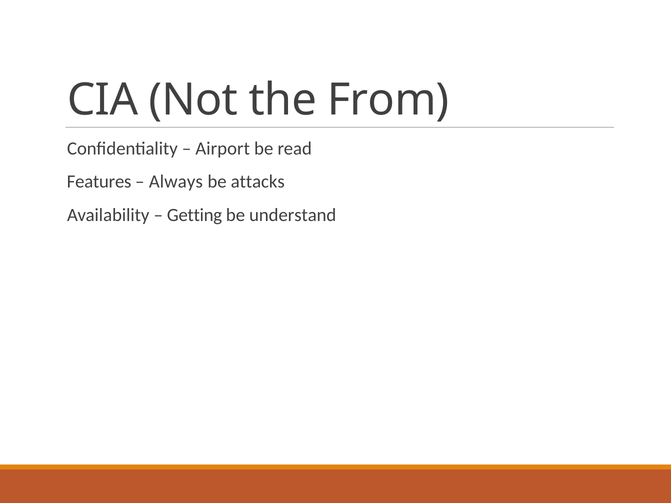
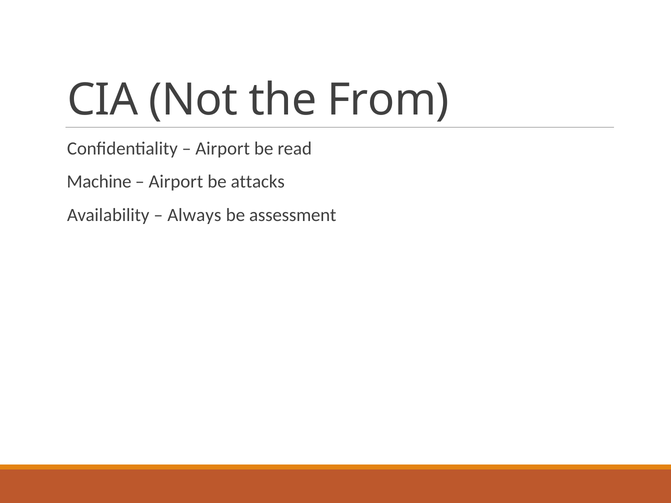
Features: Features -> Machine
Always at (176, 182): Always -> Airport
Getting: Getting -> Always
understand: understand -> assessment
